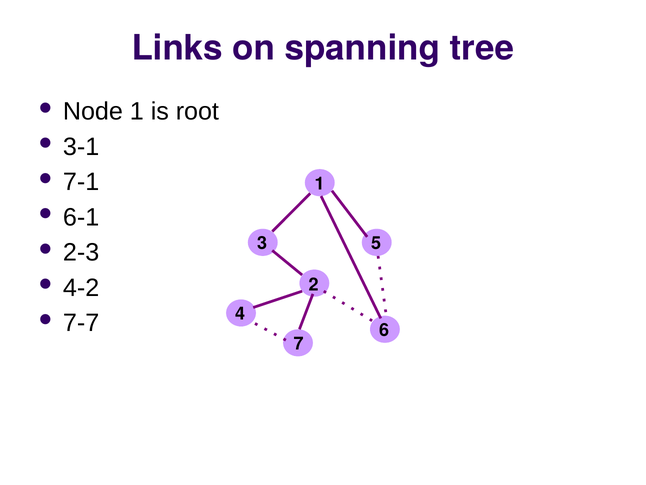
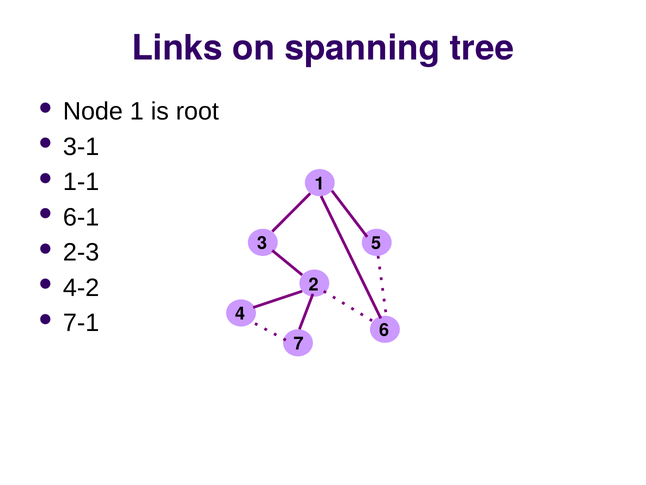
7-1: 7-1 -> 1-1
7-7: 7-7 -> 7-1
